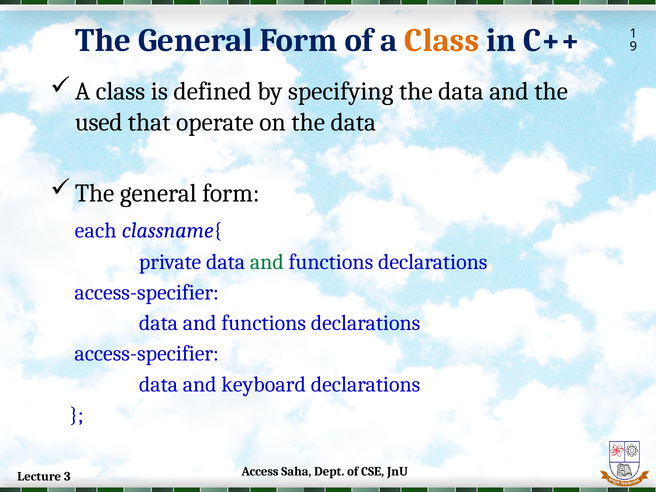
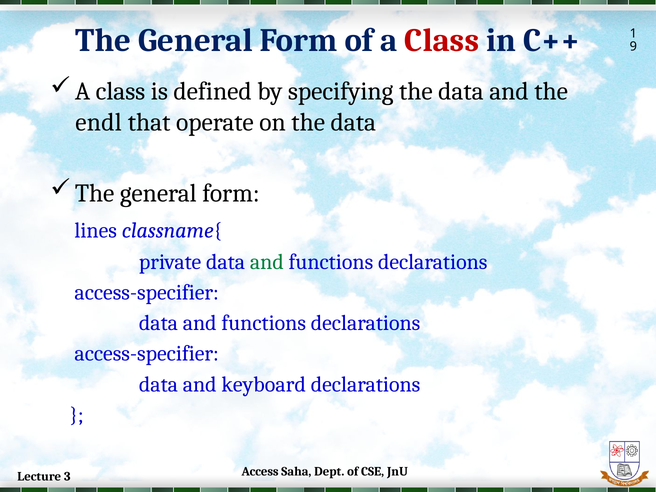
Class at (442, 40) colour: orange -> red
used: used -> endl
each: each -> lines
